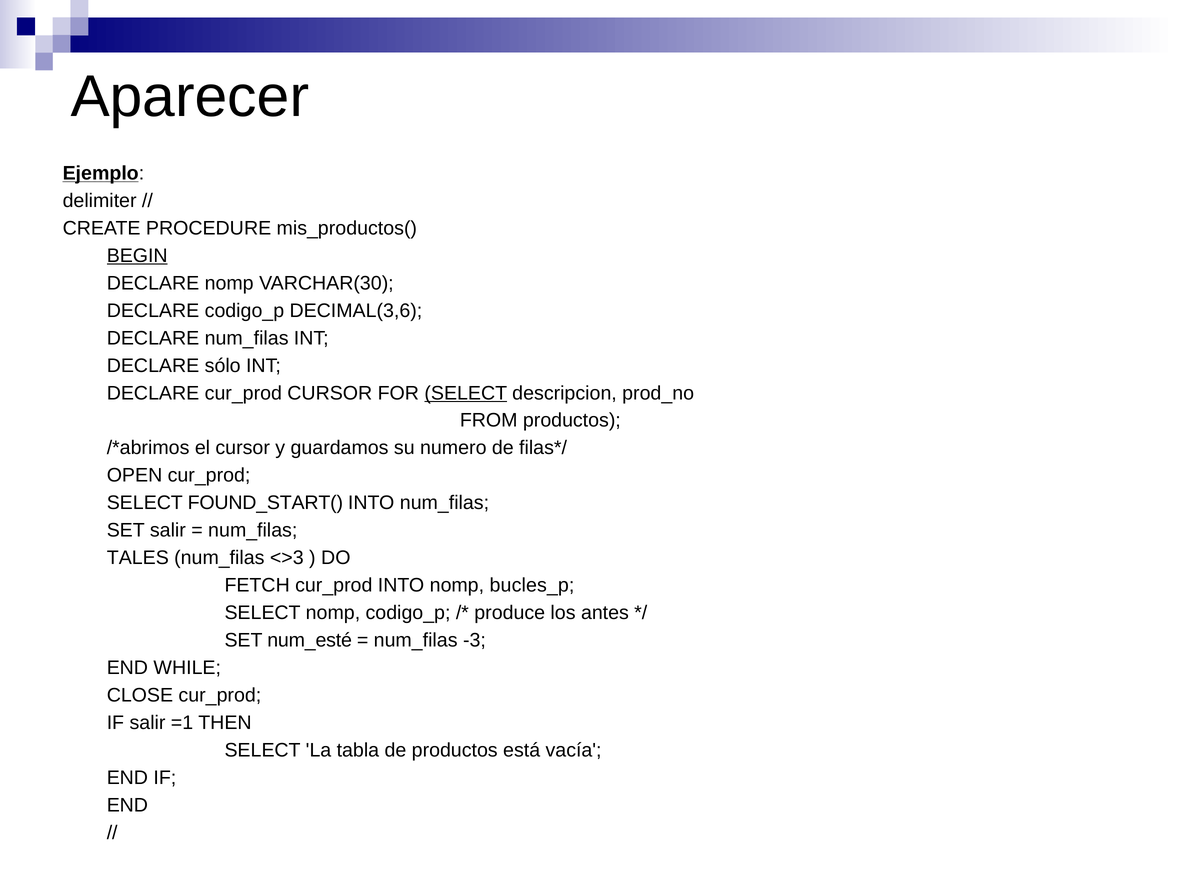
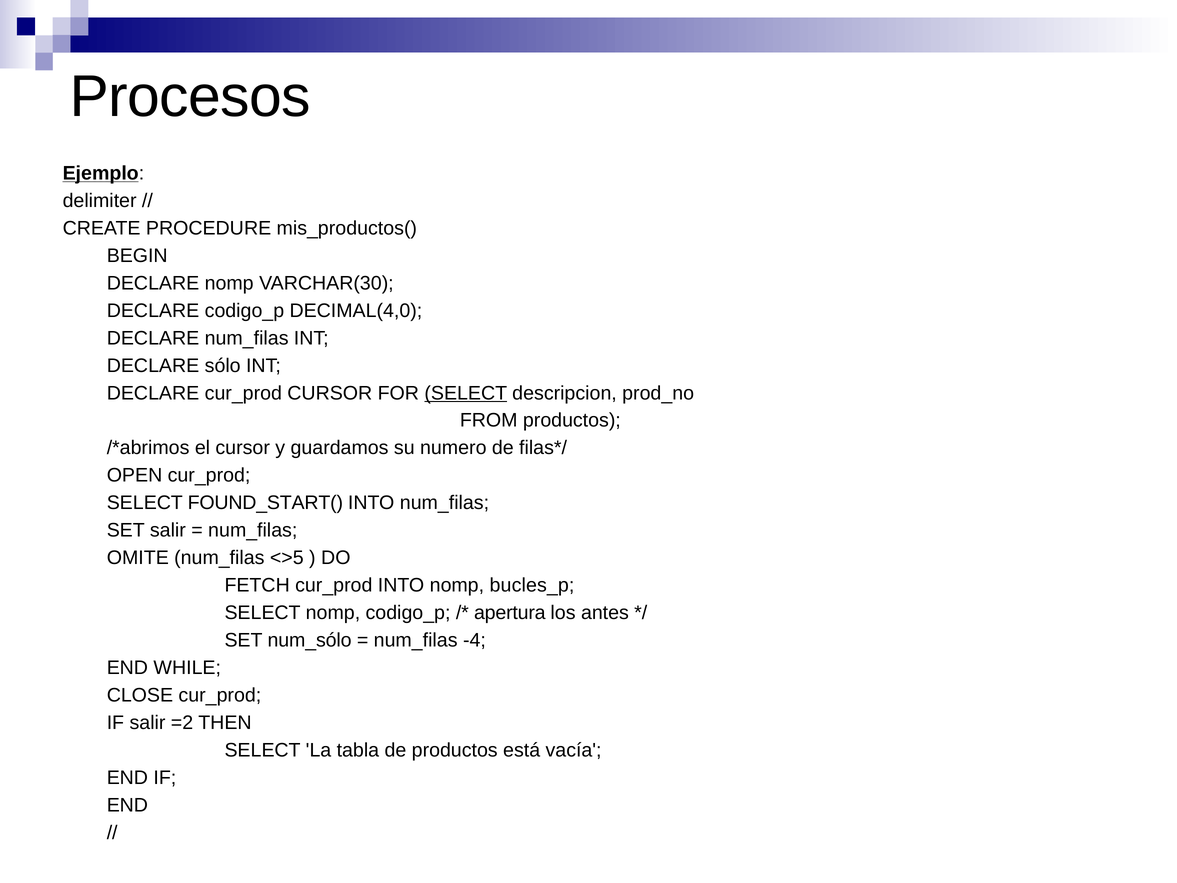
Aparecer: Aparecer -> Procesos
BEGIN underline: present -> none
DECIMAL(3,6: DECIMAL(3,6 -> DECIMAL(4,0
TALES: TALES -> OMITE
<>3: <>3 -> <>5
produce: produce -> apertura
num_esté: num_esté -> num_sólo
-3: -3 -> -4
=1: =1 -> =2
